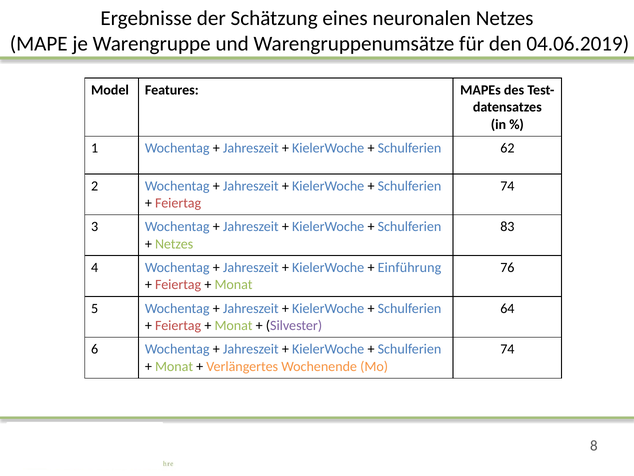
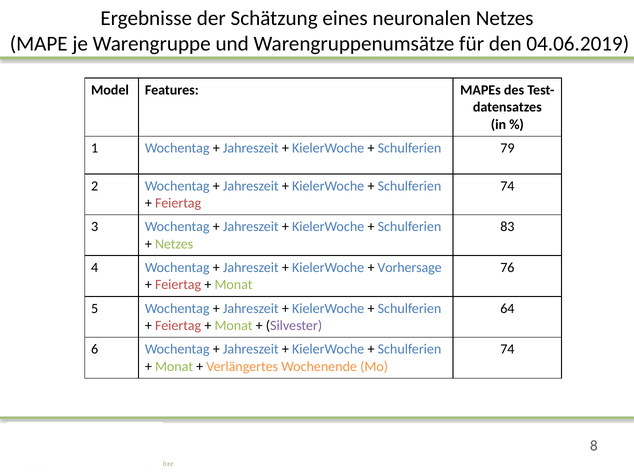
62: 62 -> 79
Einführung: Einführung -> Vorhersage
